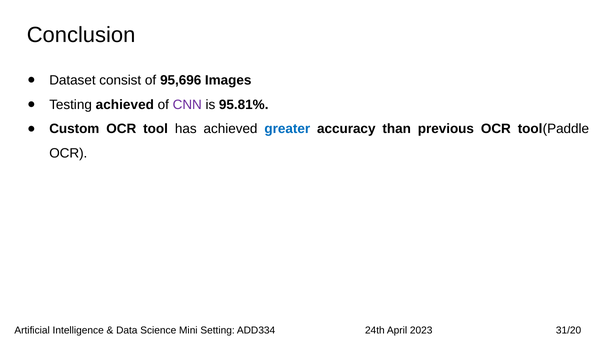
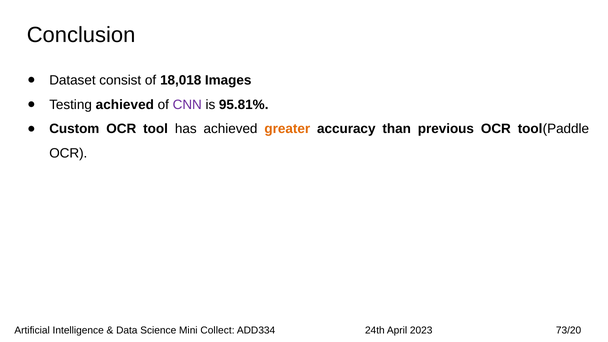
95,696: 95,696 -> 18,018
greater colour: blue -> orange
Setting: Setting -> Collect
31/20: 31/20 -> 73/20
